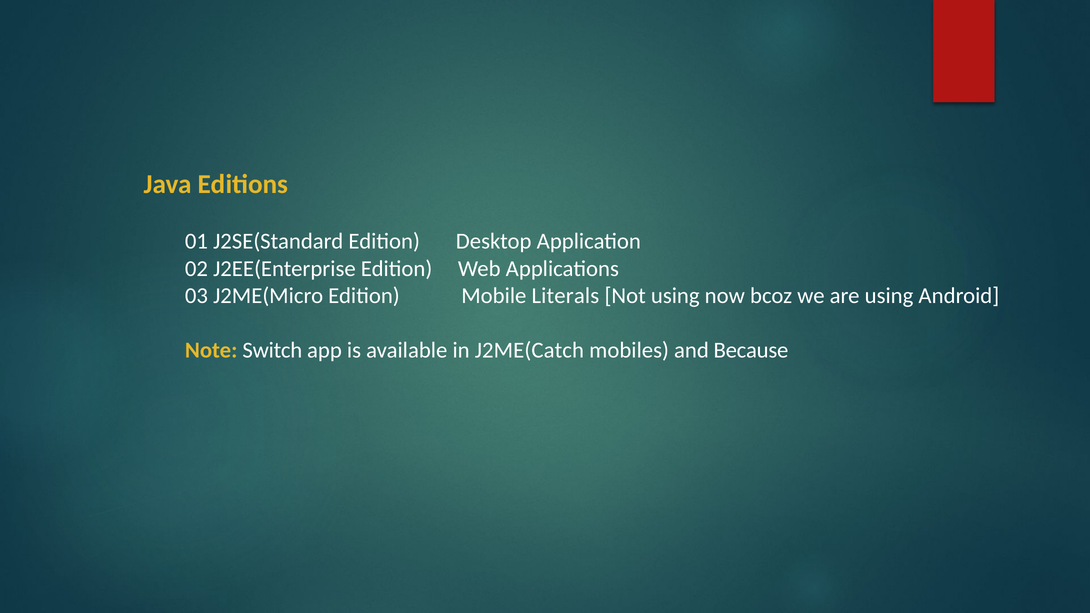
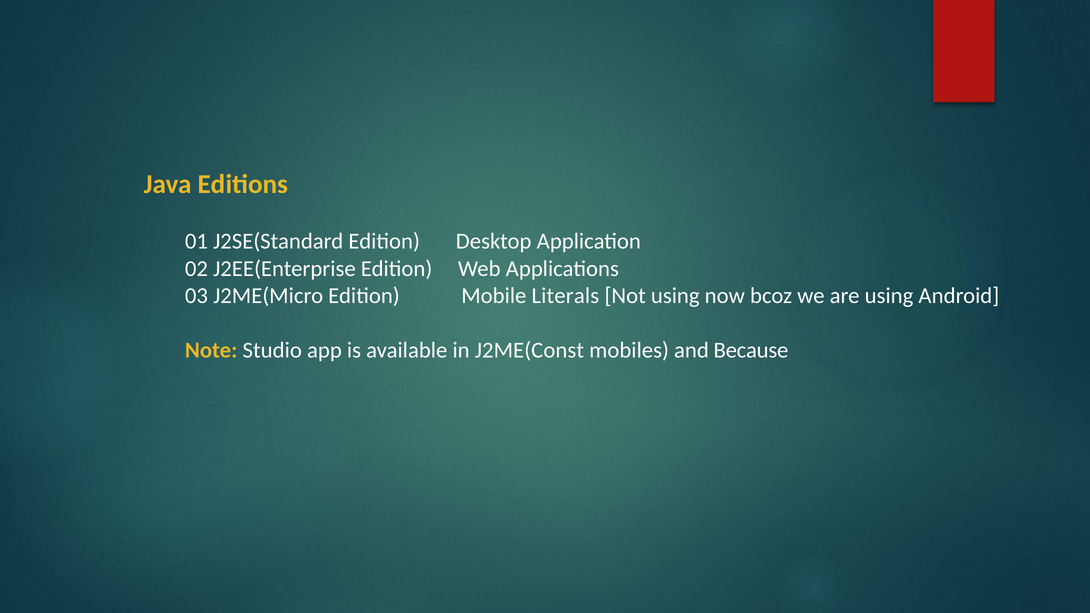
Switch: Switch -> Studio
J2ME(Catch: J2ME(Catch -> J2ME(Const
